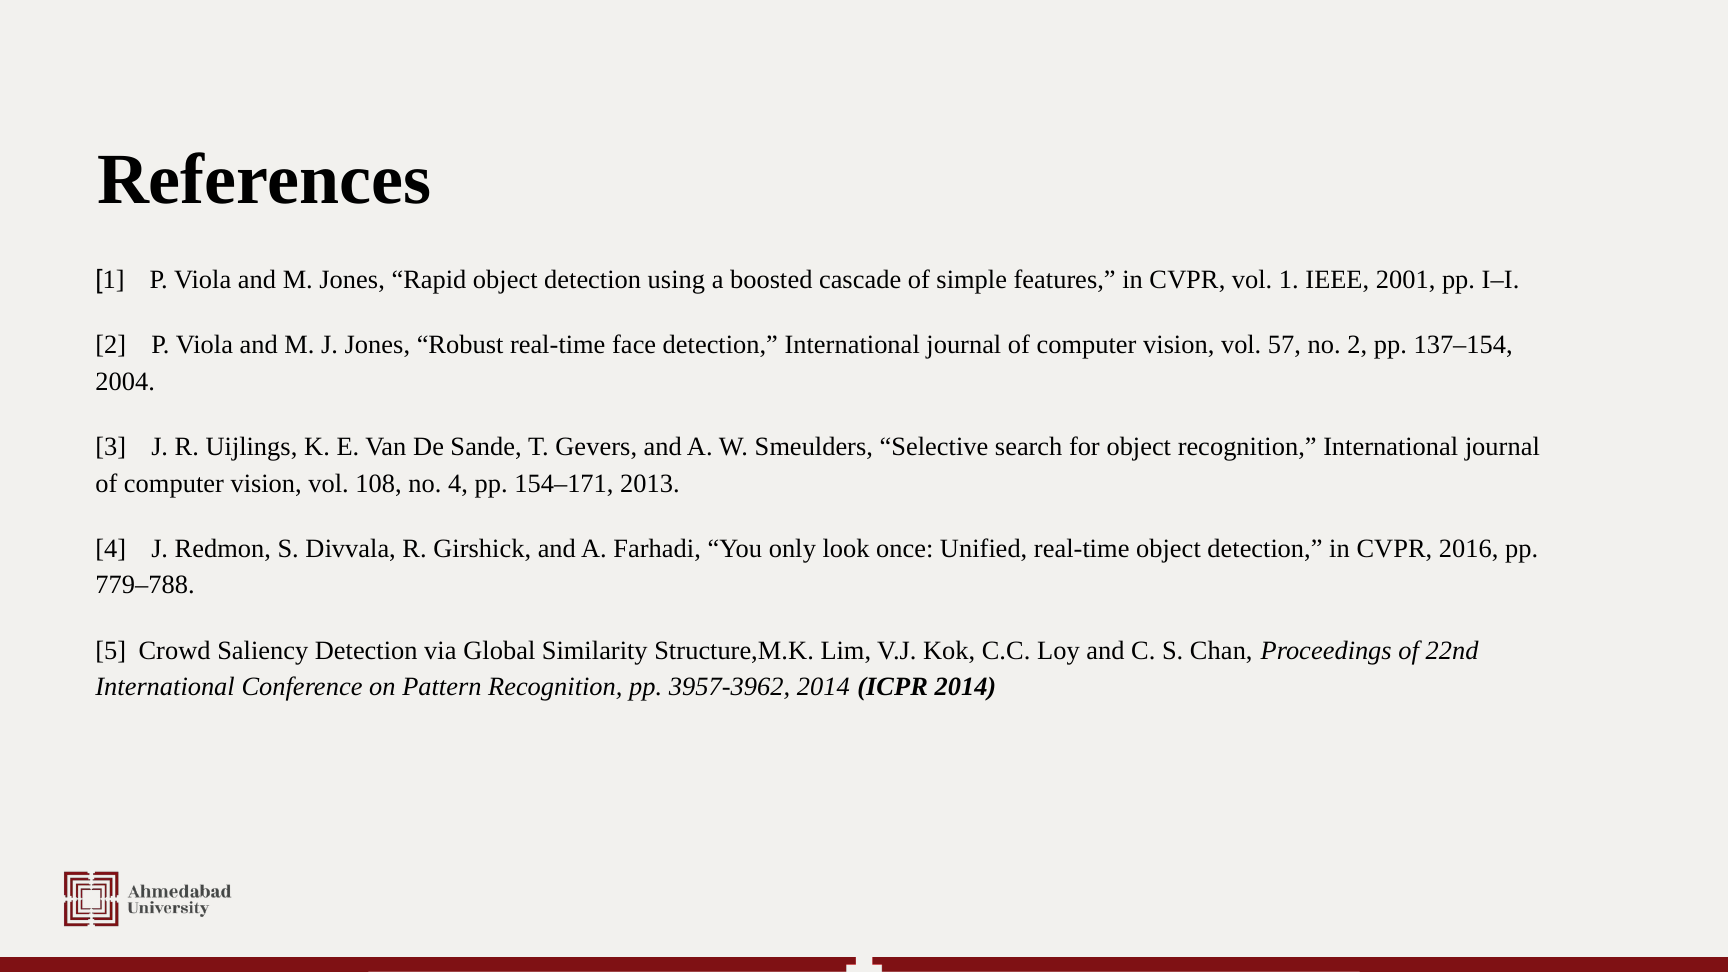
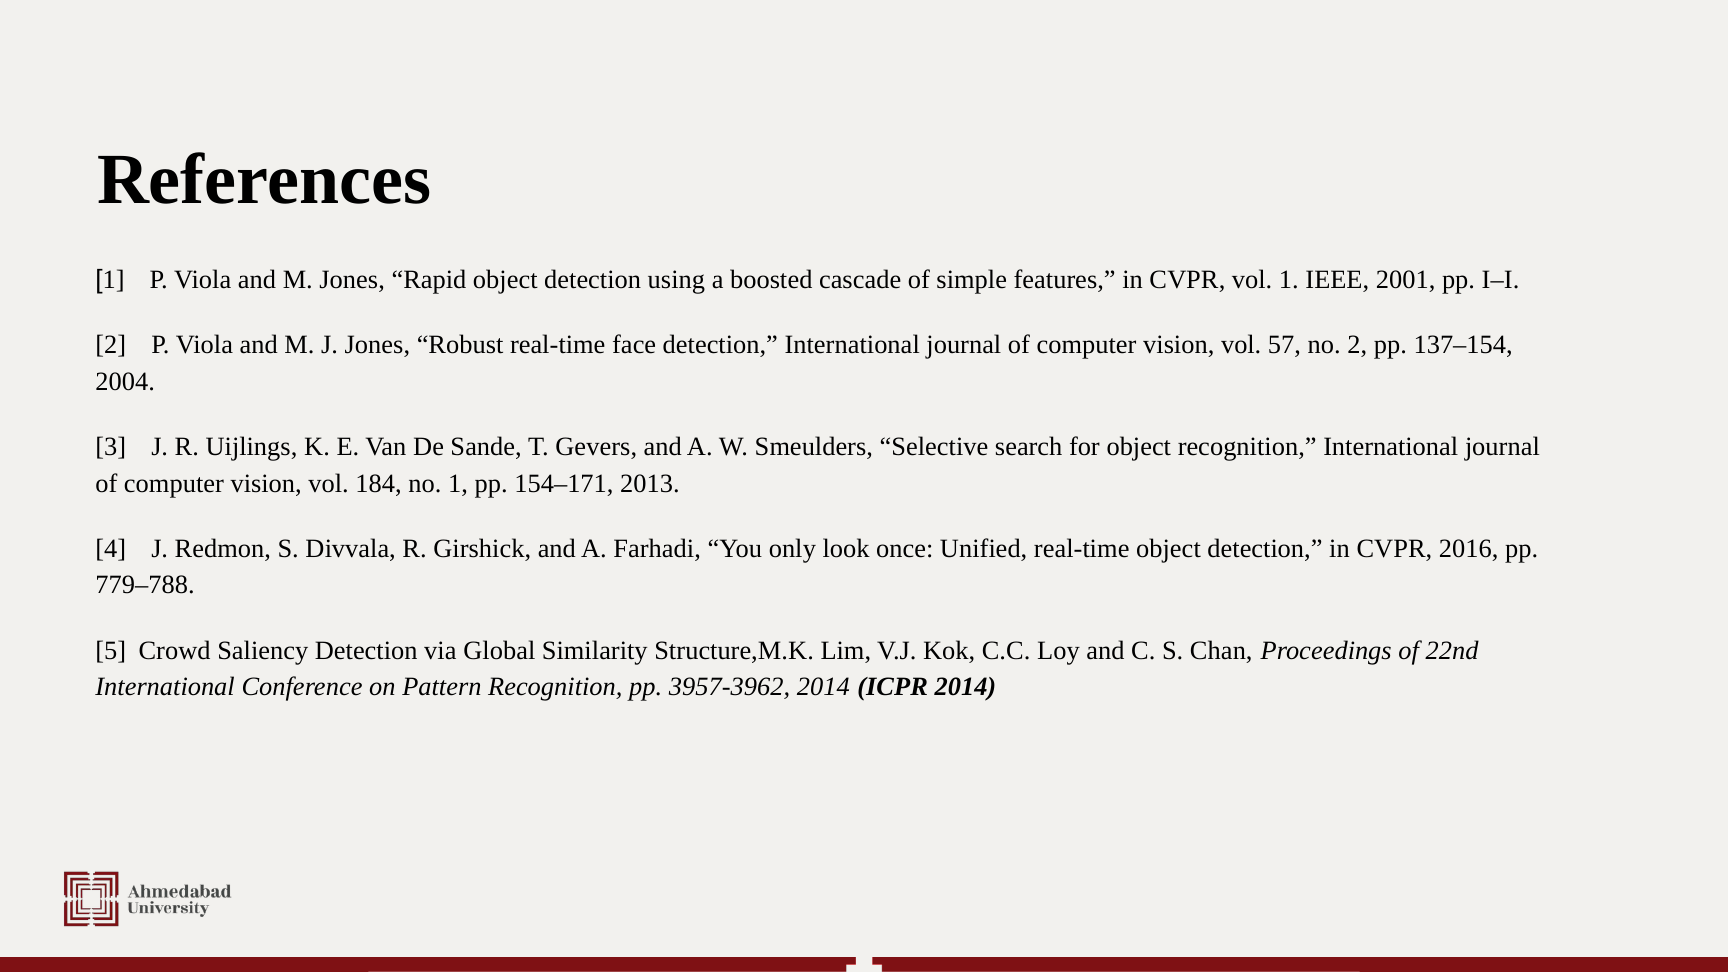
108: 108 -> 184
no 4: 4 -> 1
